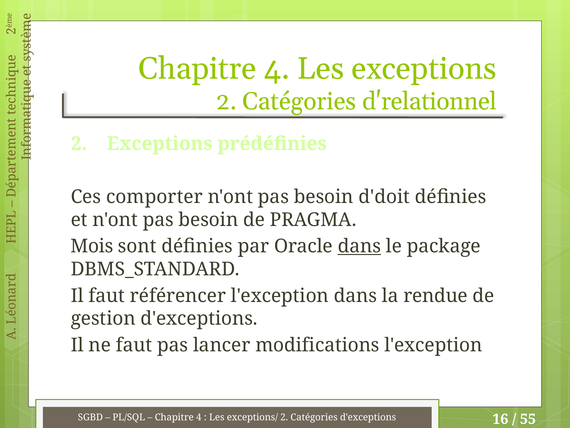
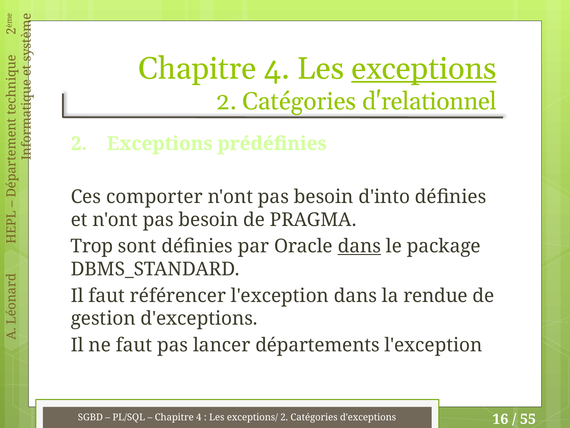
exceptions at (424, 68) underline: none -> present
d'doit: d'doit -> d'into
Mois: Mois -> Trop
modifications: modifications -> départements
